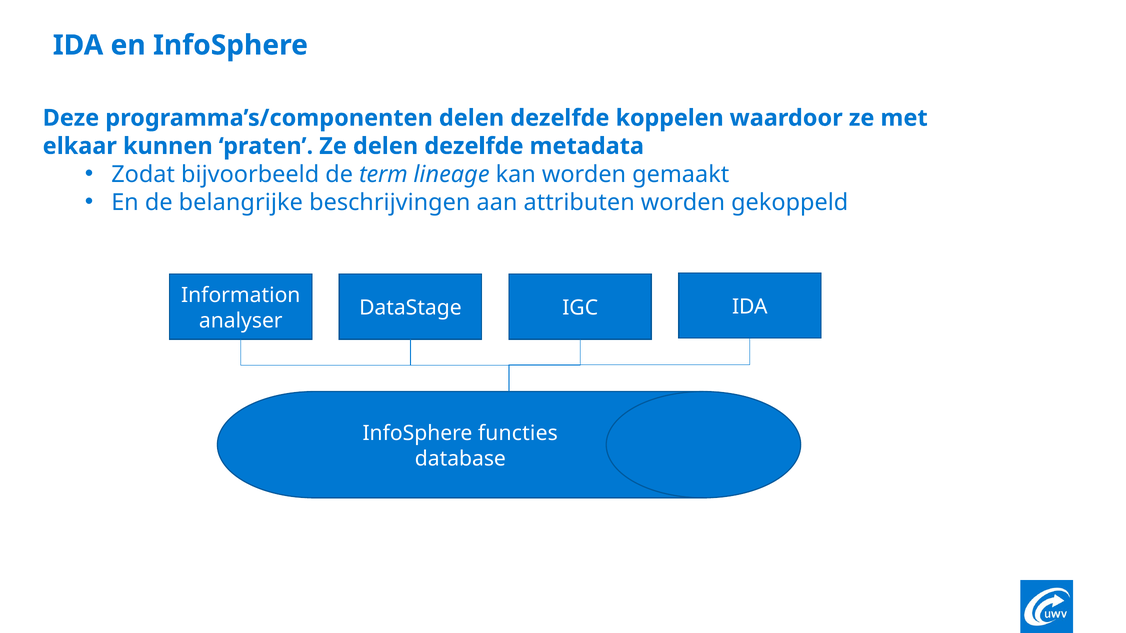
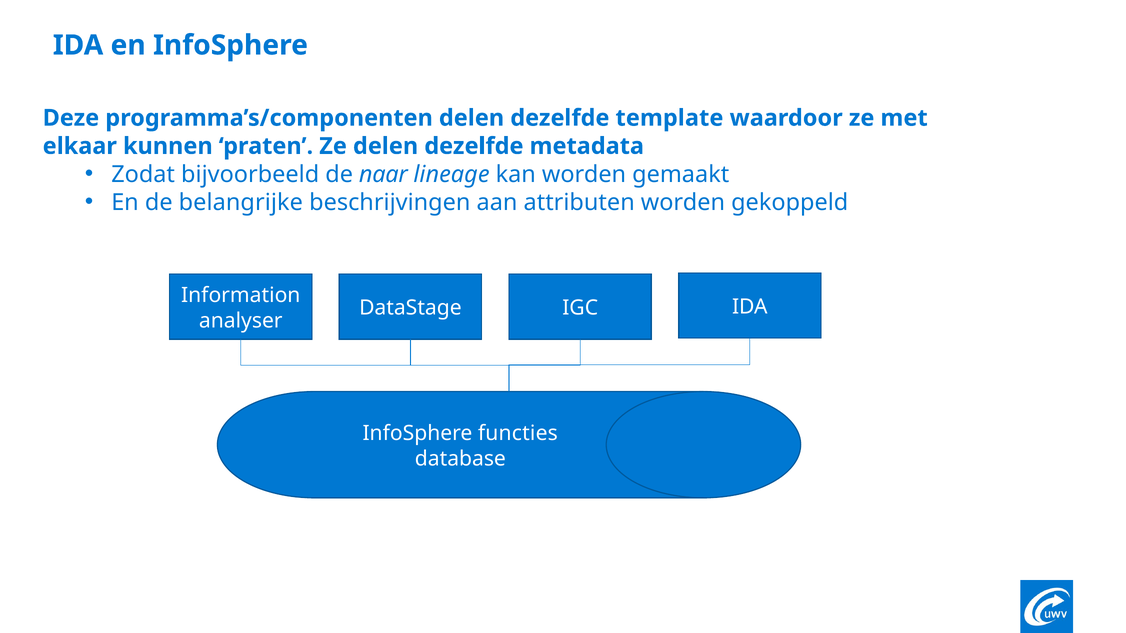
koppelen: koppelen -> template
term: term -> naar
